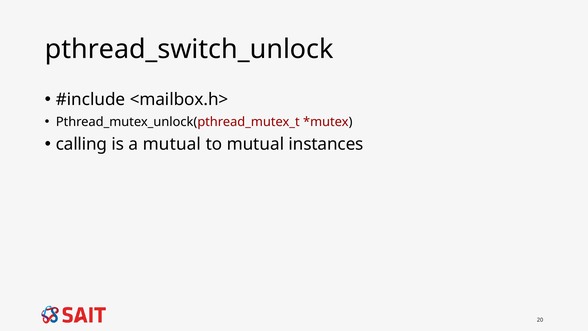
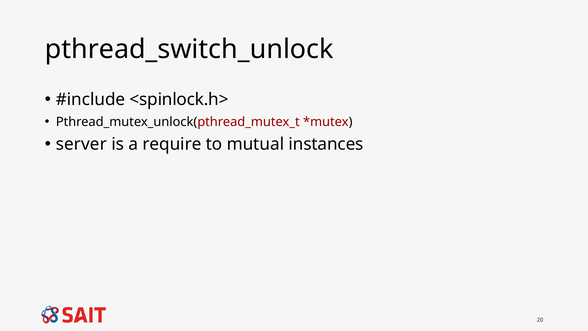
<mailbox.h>: <mailbox.h> -> <spinlock.h>
calling: calling -> server
a mutual: mutual -> require
